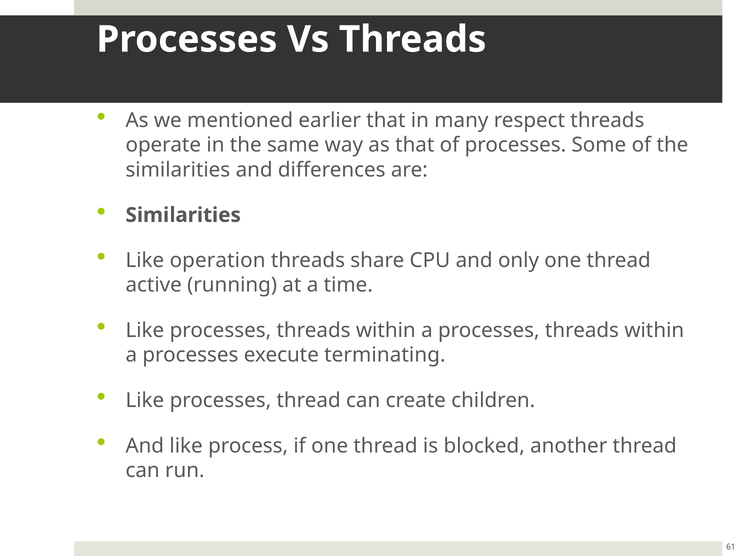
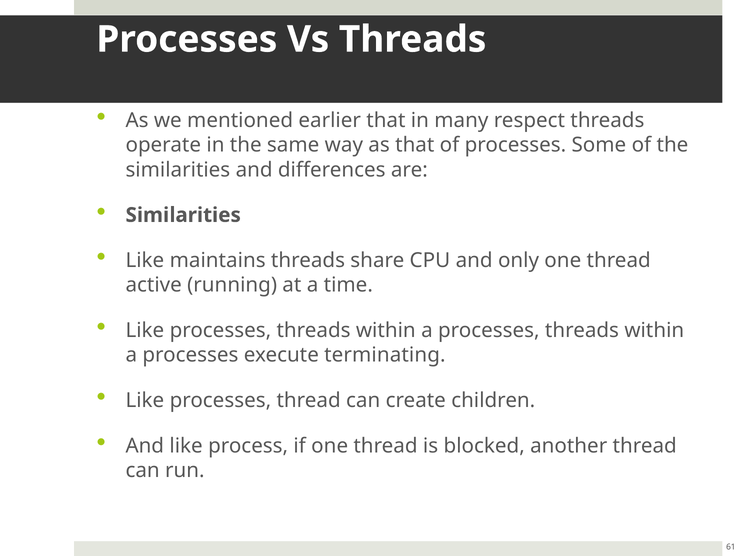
operation: operation -> maintains
